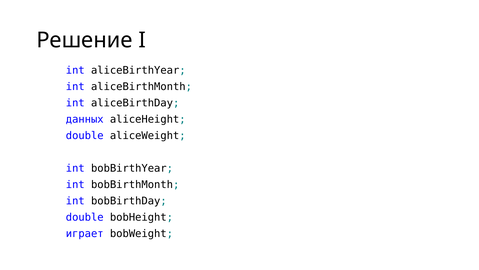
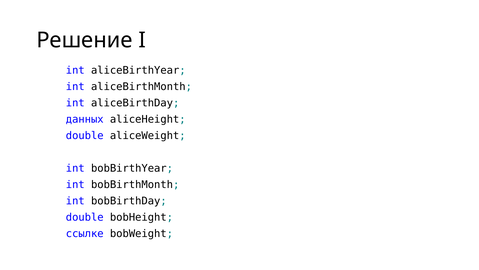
играет: играет -> ссылке
